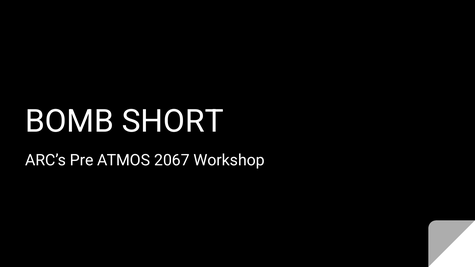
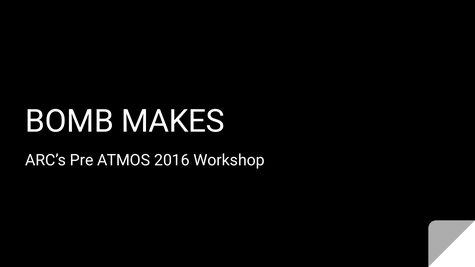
SHORT: SHORT -> MAKES
2067: 2067 -> 2016
